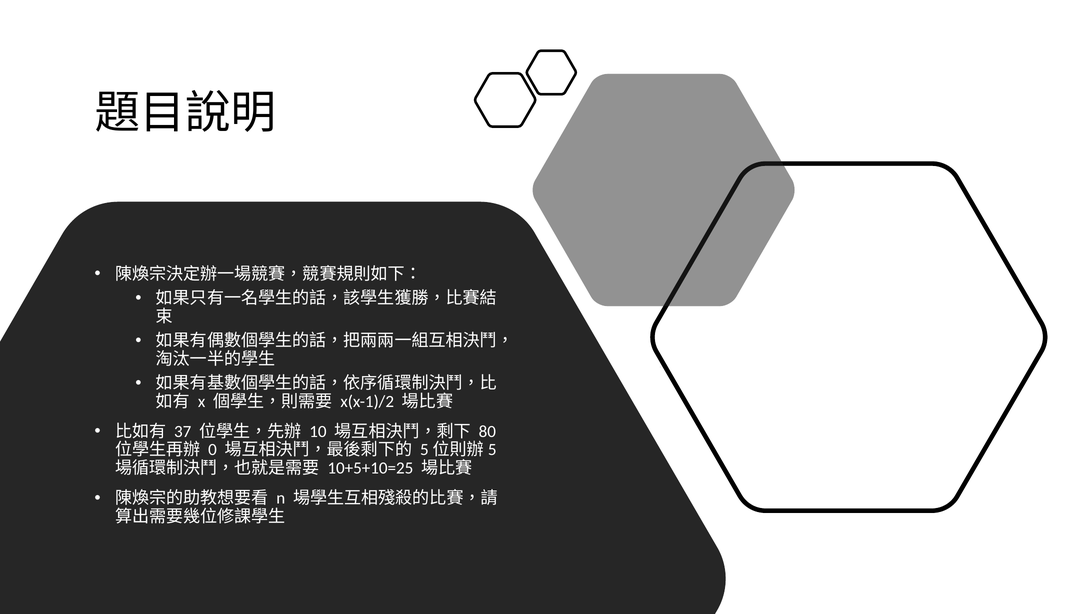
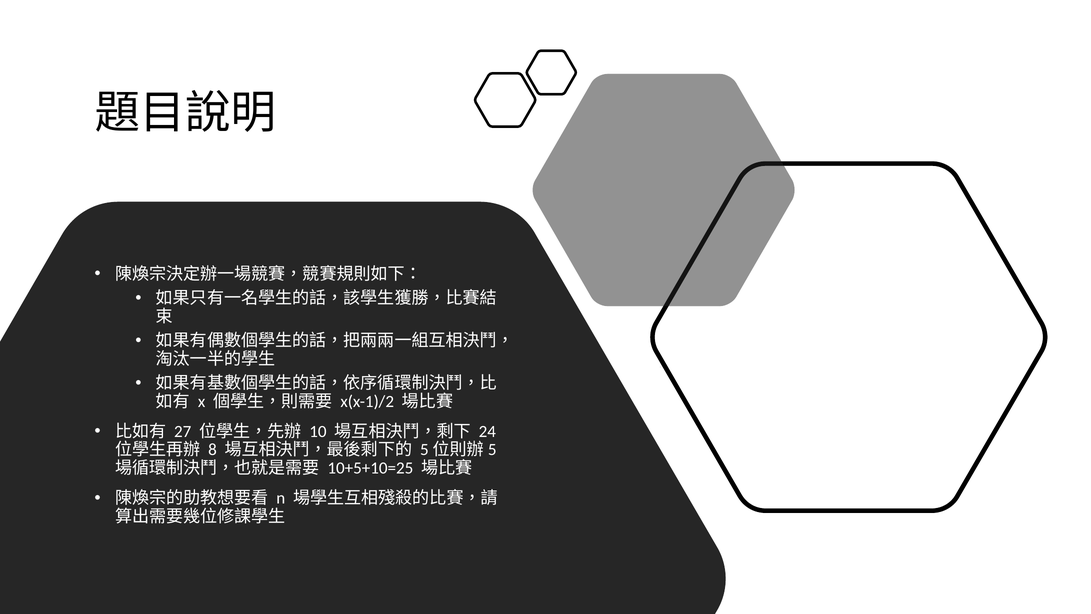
37: 37 -> 27
80: 80 -> 24
0: 0 -> 8
